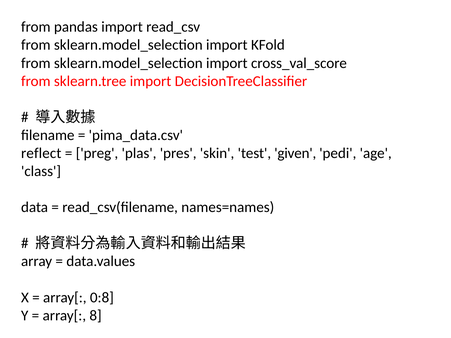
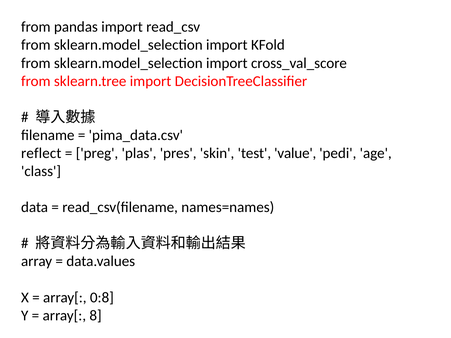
given: given -> value
